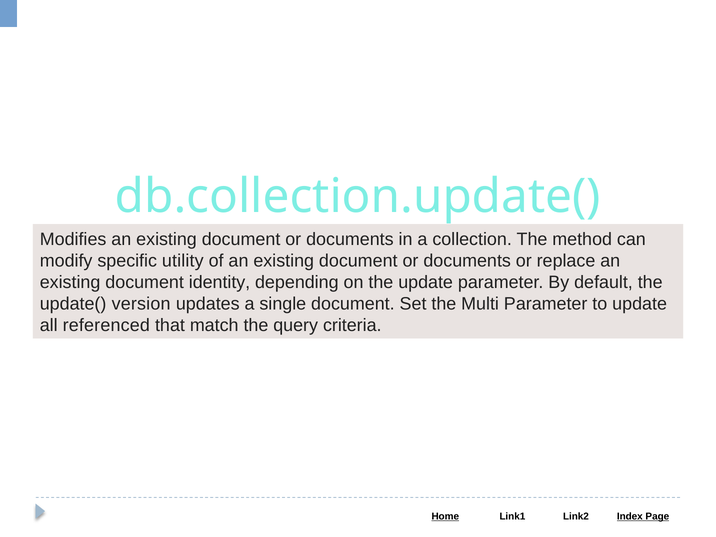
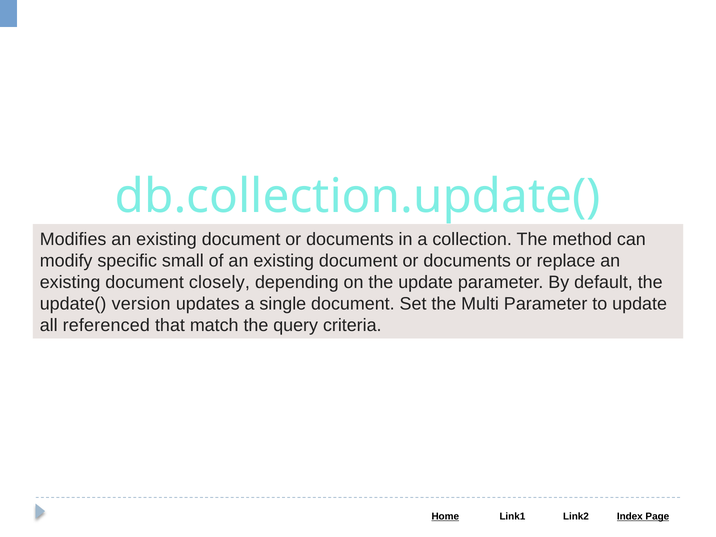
utility: utility -> small
identity: identity -> closely
